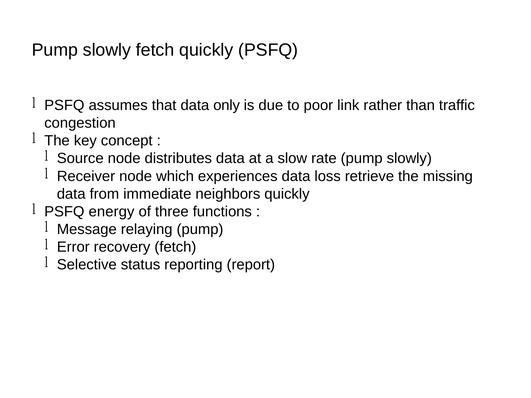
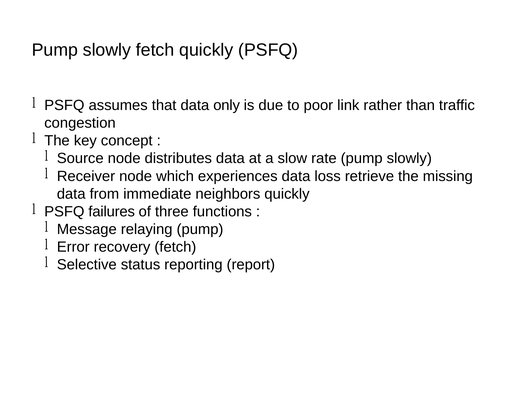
energy: energy -> failures
